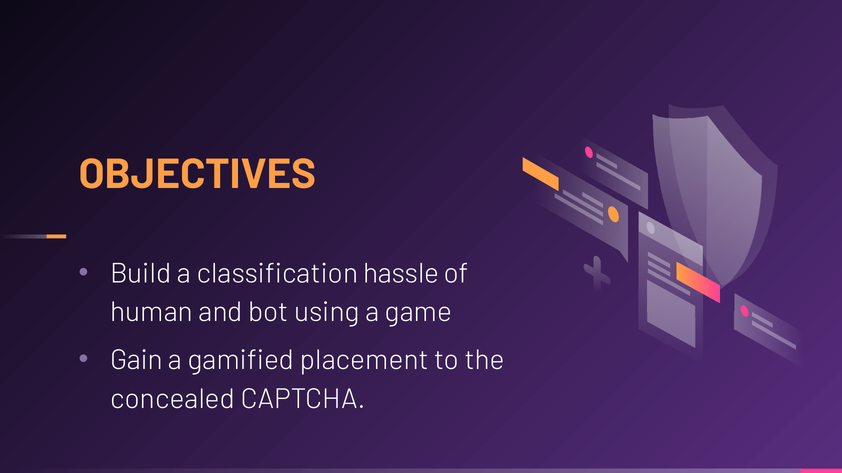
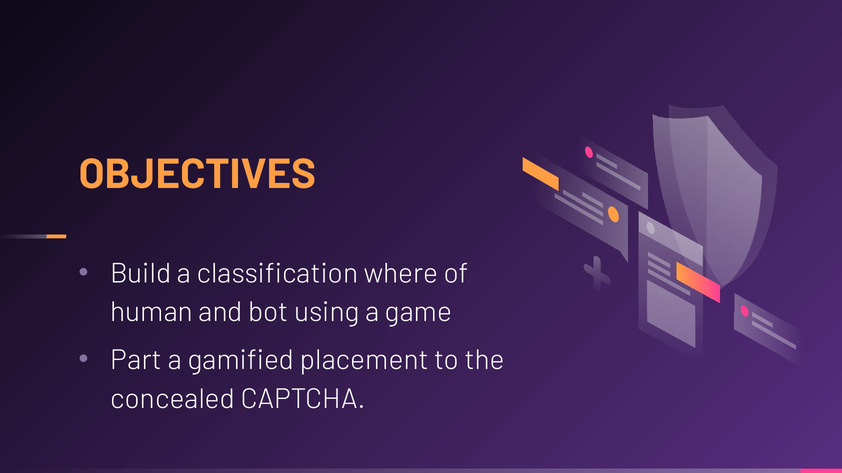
hassle: hassle -> where
Gain: Gain -> Part
